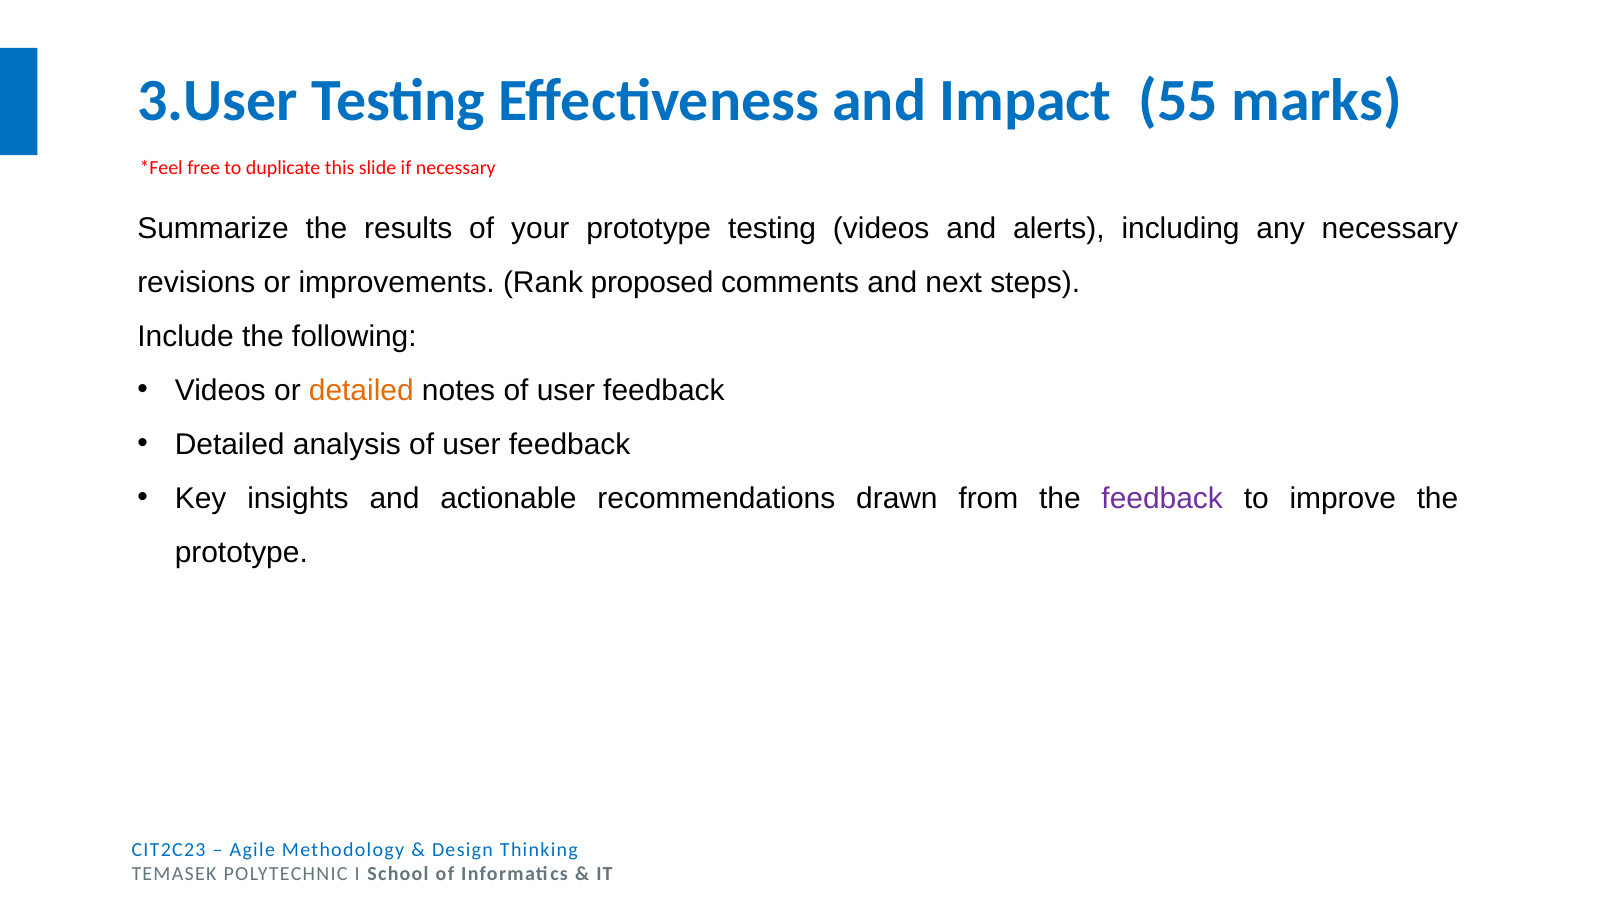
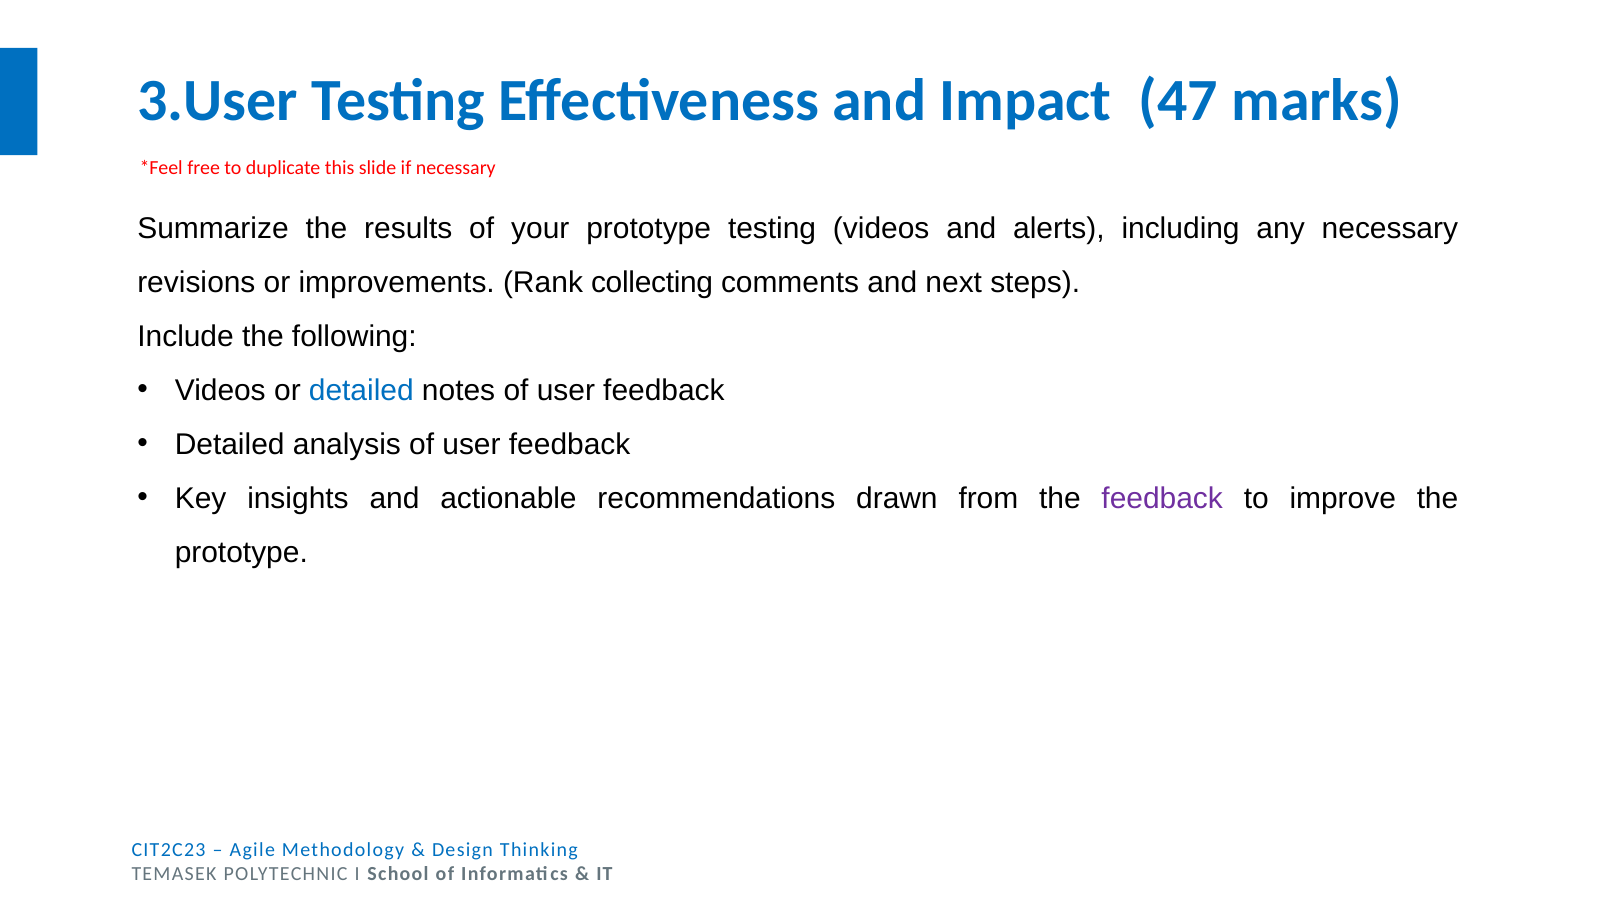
55: 55 -> 47
proposed: proposed -> collecting
detailed at (361, 391) colour: orange -> blue
